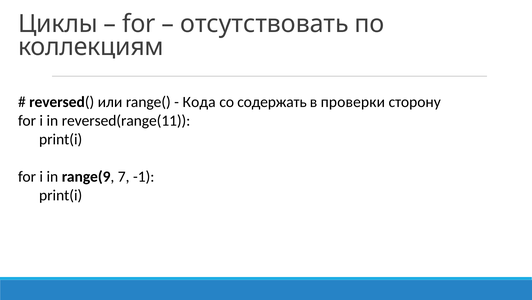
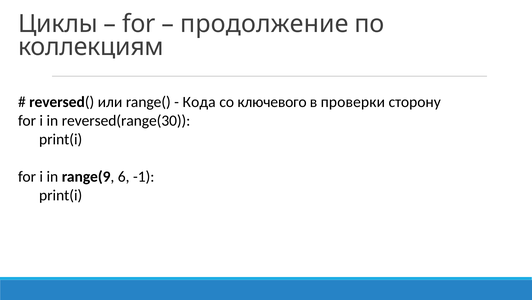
отсутствовать: отсутствовать -> продолжение
содержать: содержать -> ключевого
reversed(range(11: reversed(range(11 -> reversed(range(30
7: 7 -> 6
